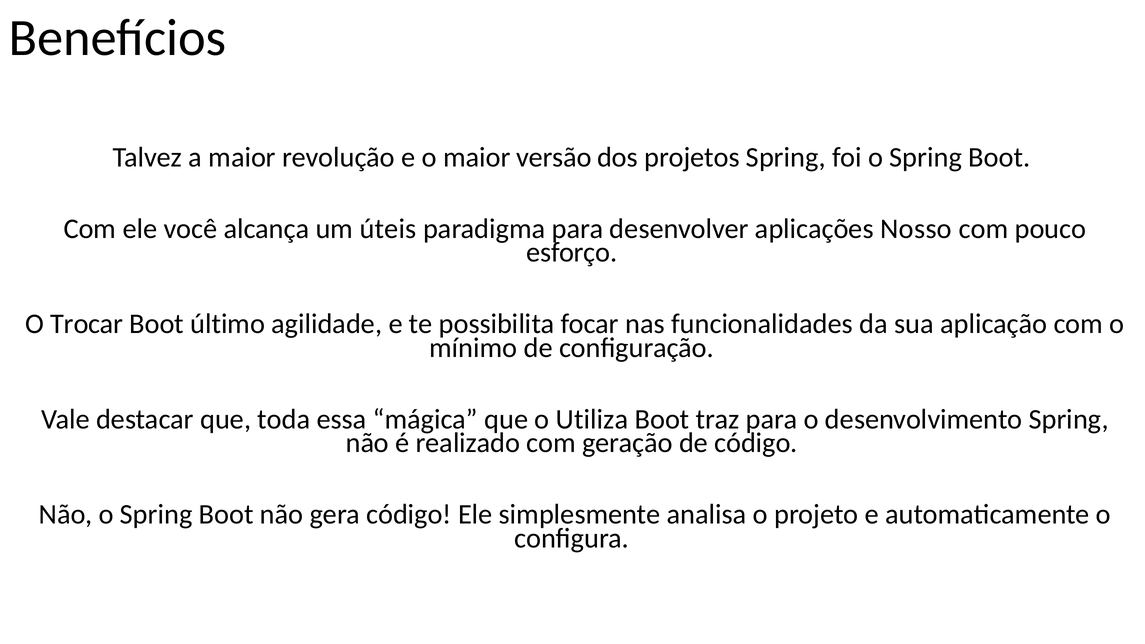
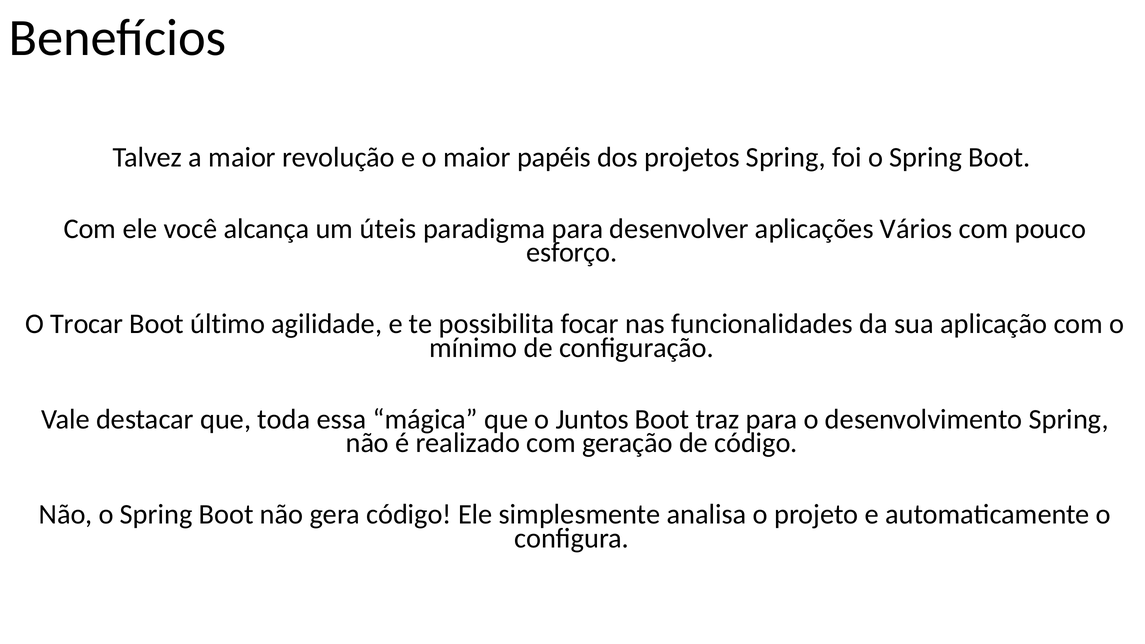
versão: versão -> papéis
Nosso: Nosso -> Vários
Utiliza: Utiliza -> Juntos
